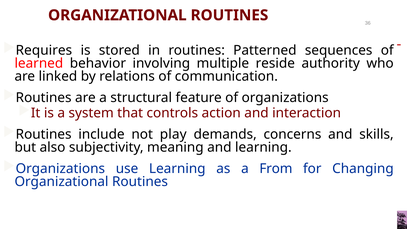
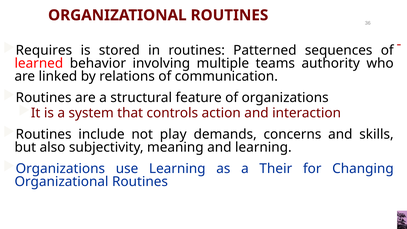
reside: reside -> teams
From: From -> Their
